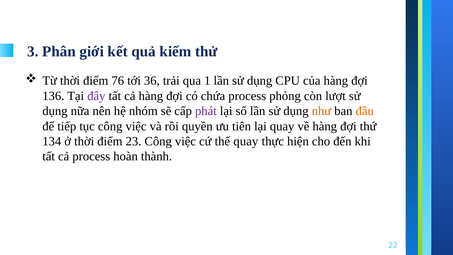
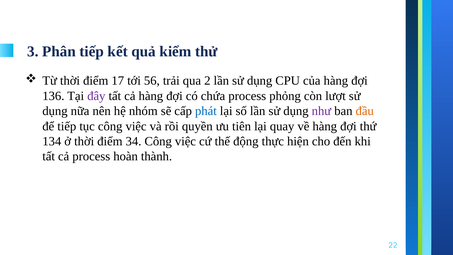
Phân giới: giới -> tiếp
76: 76 -> 17
36: 36 -> 56
1: 1 -> 2
phát colour: purple -> blue
như colour: orange -> purple
23: 23 -> 34
thế quay: quay -> động
